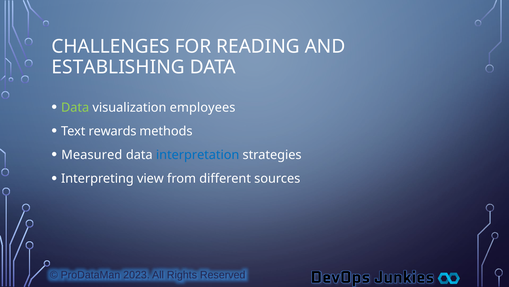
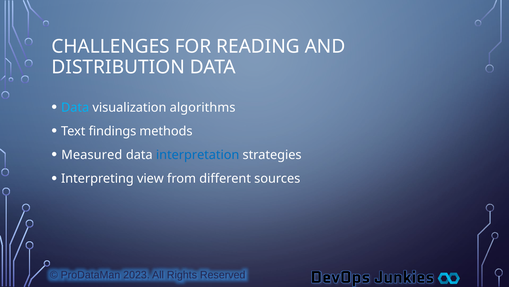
ESTABLISHING: ESTABLISHING -> DISTRIBUTION
Data at (75, 107) colour: light green -> light blue
employees: employees -> algorithms
rewards: rewards -> findings
